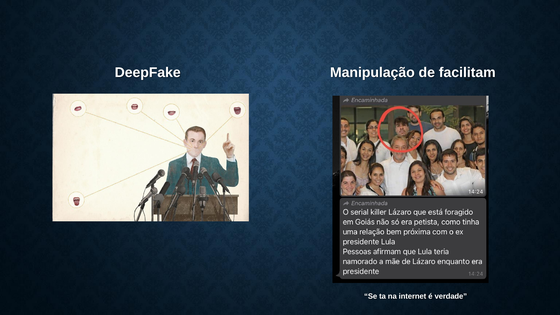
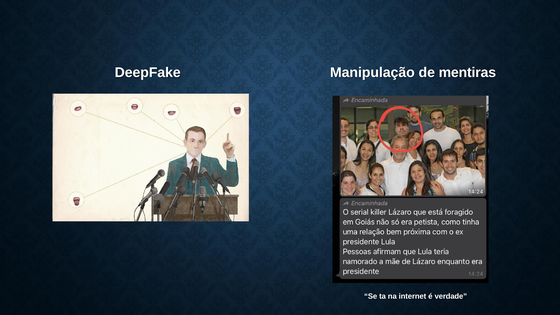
facilitam: facilitam -> mentiras
